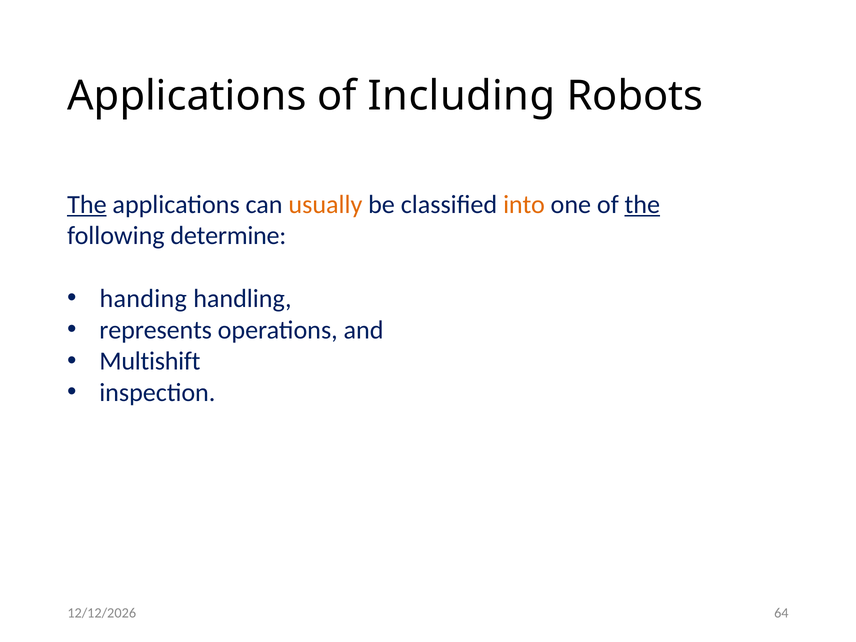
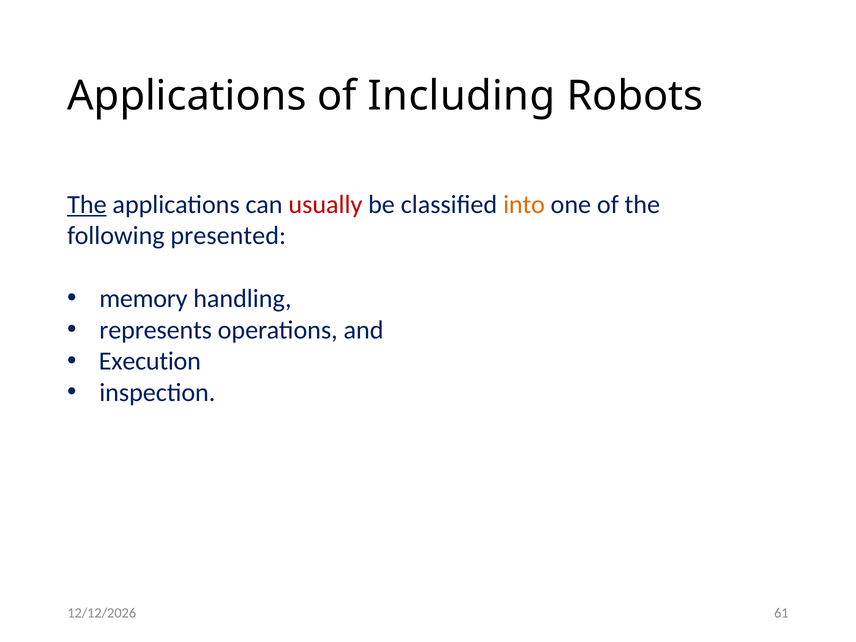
usually colour: orange -> red
the at (642, 204) underline: present -> none
determine: determine -> presented
handing: handing -> memory
Multishift: Multishift -> Execution
64: 64 -> 61
